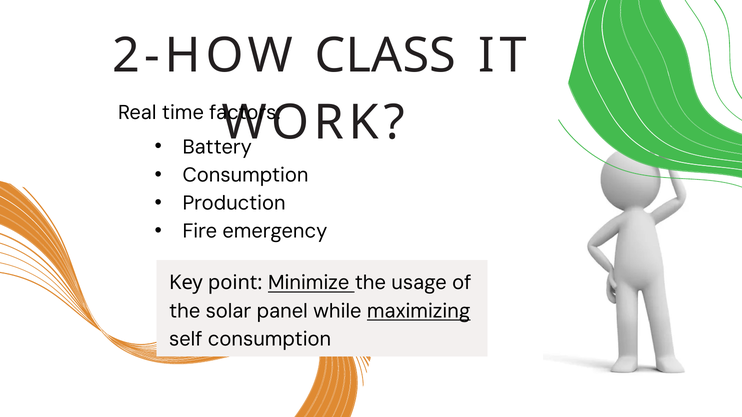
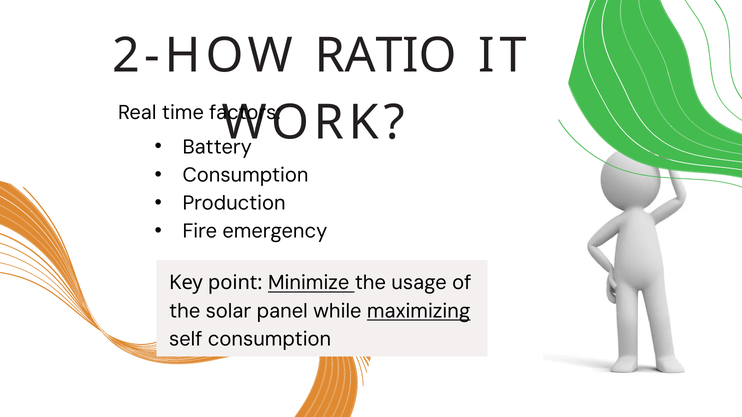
CLASS: CLASS -> RATIO
